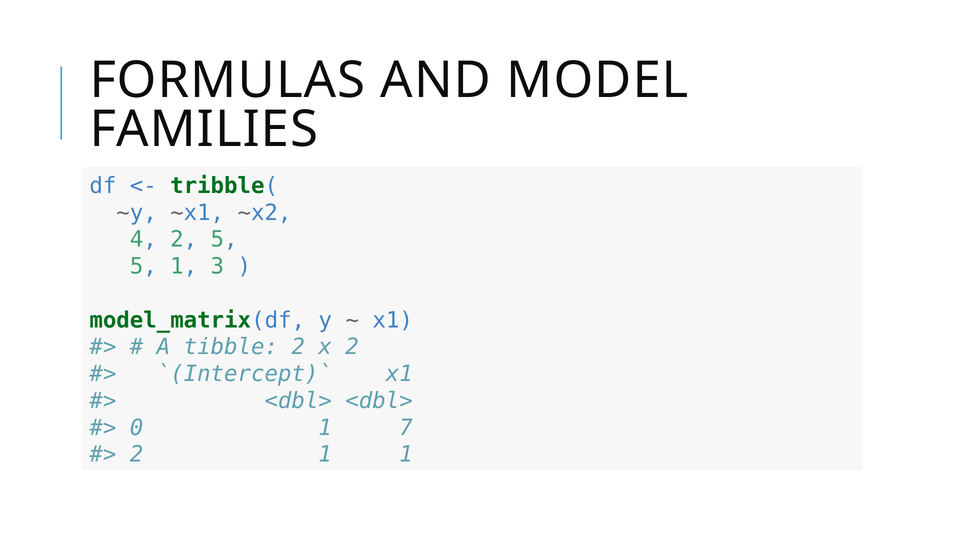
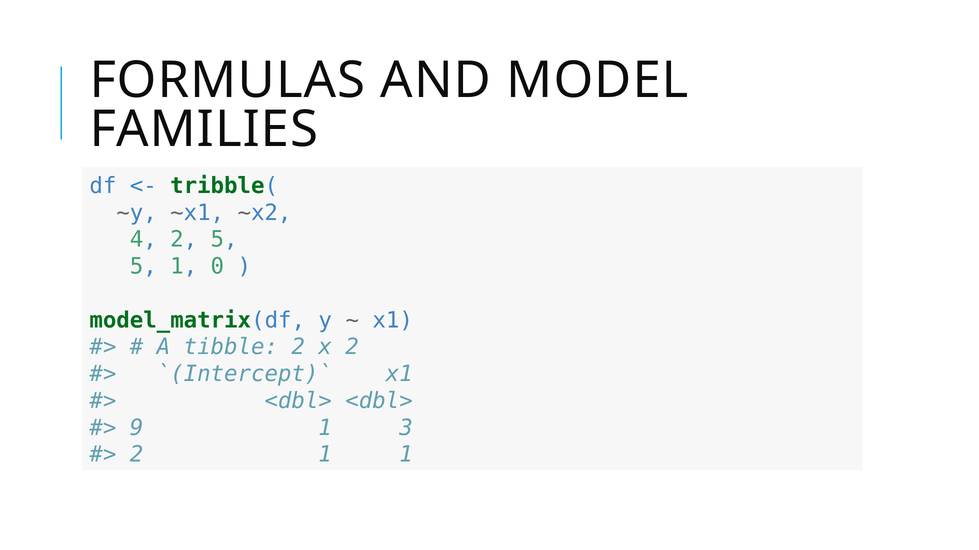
3: 3 -> 0
0: 0 -> 9
7: 7 -> 3
